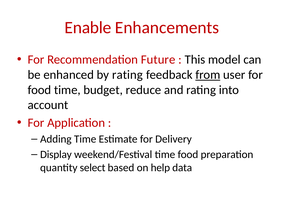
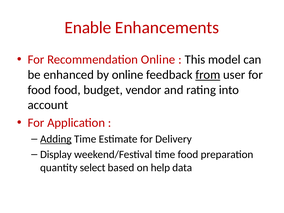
Recommendation Future: Future -> Online
by rating: rating -> online
food time: time -> food
reduce: reduce -> vendor
Adding underline: none -> present
